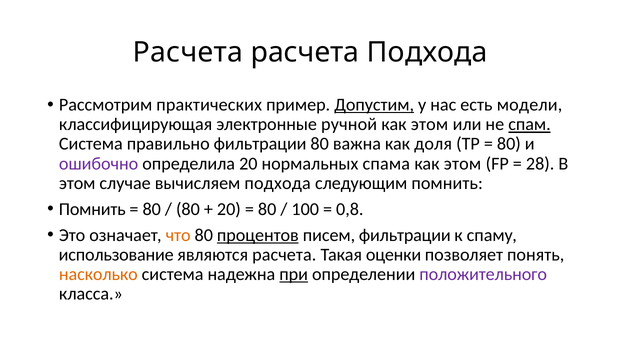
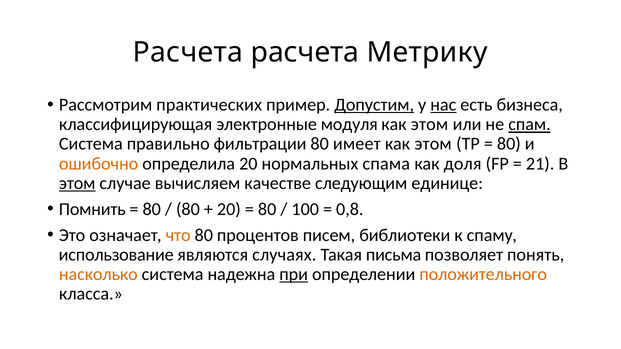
расчета Подхода: Подхода -> Метрику
нас underline: none -> present
модели: модели -> бизнеса
ручной: ручной -> модуля
важна: важна -> имеет
доля at (433, 144): доля -> этом
ошибочно colour: purple -> orange
этом at (463, 164): этом -> доля
28: 28 -> 21
этом at (77, 183) underline: none -> present
вычисляем подхода: подхода -> качестве
следующим помнить: помнить -> единице
процентов underline: present -> none
писем фильтрации: фильтрации -> библиотеки
являются расчета: расчета -> случаях
оценки: оценки -> письма
положительного colour: purple -> orange
